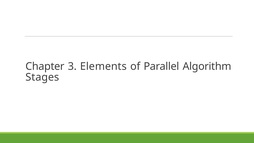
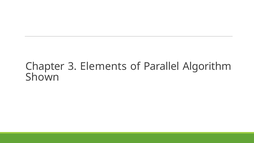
Stages: Stages -> Shown
